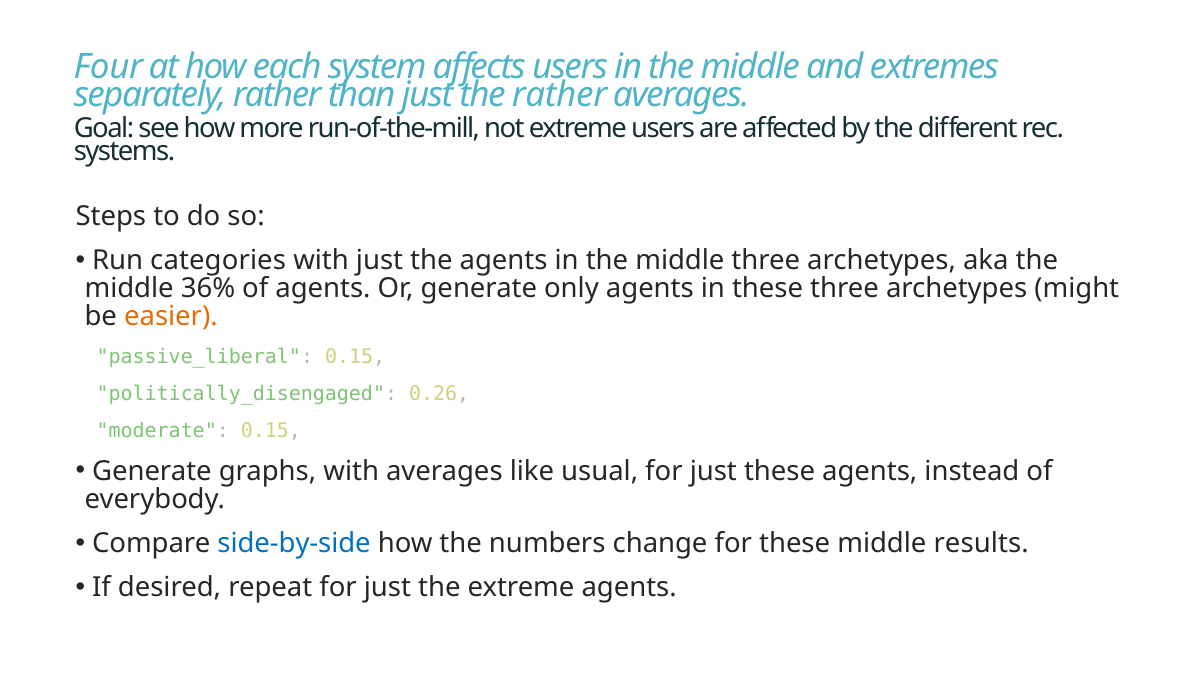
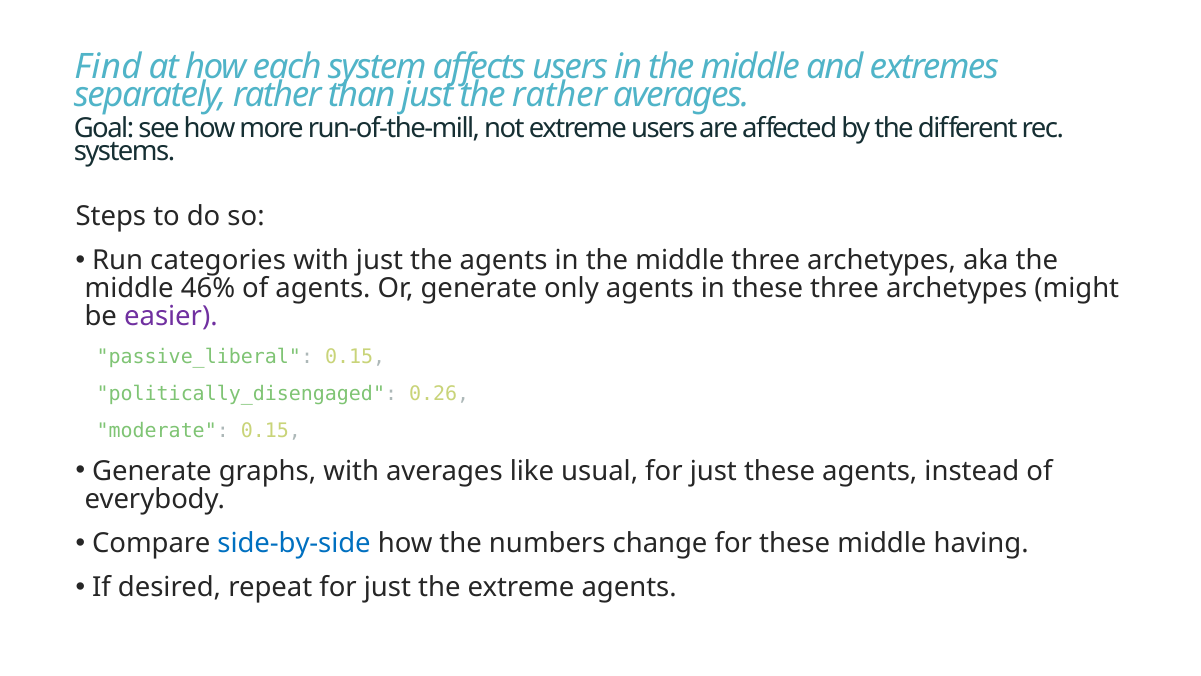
Four: Four -> Find
36%: 36% -> 46%
easier colour: orange -> purple
results: results -> having
